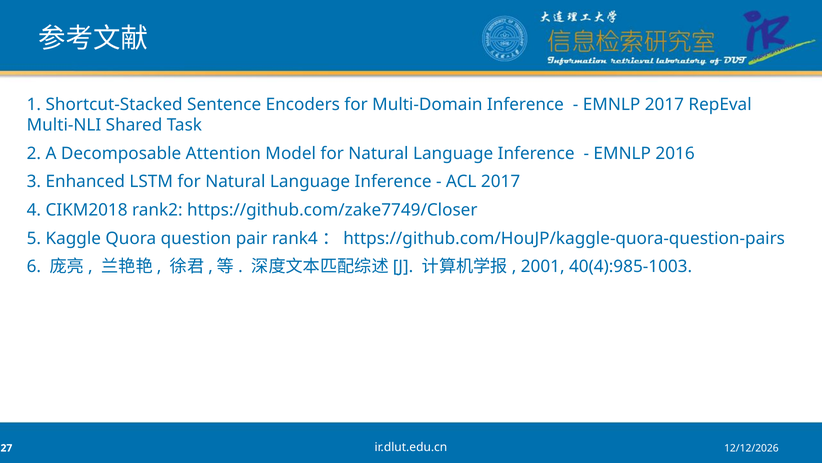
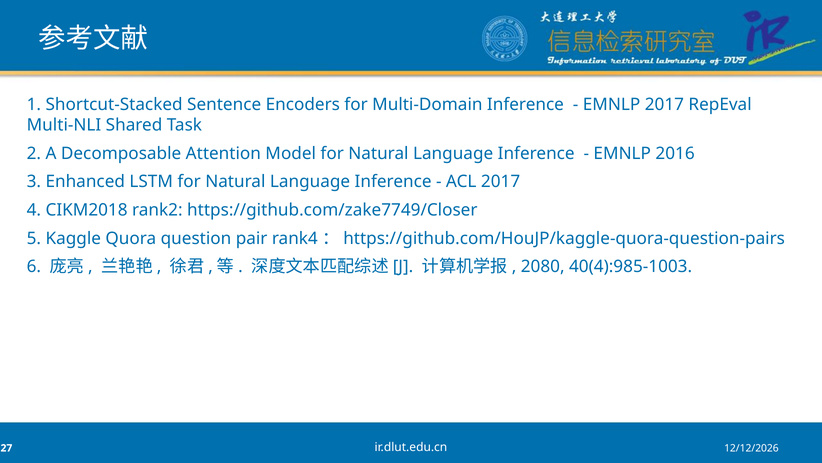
2001: 2001 -> 2080
